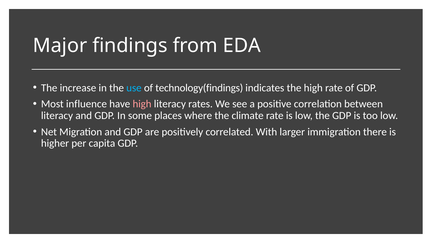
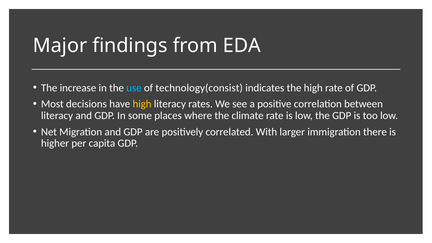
technology(findings: technology(findings -> technology(consist
influence: influence -> decisions
high at (142, 104) colour: pink -> yellow
